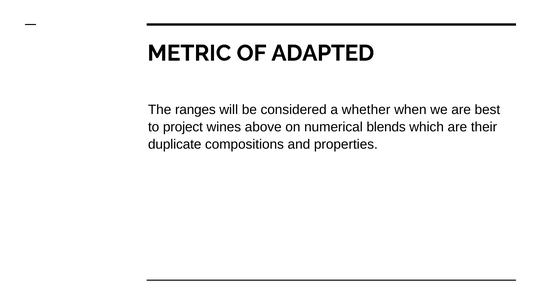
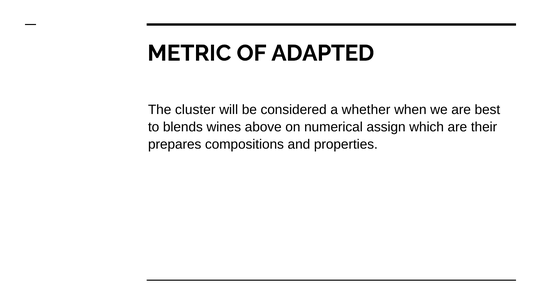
ranges: ranges -> cluster
project: project -> blends
blends: blends -> assign
duplicate: duplicate -> prepares
